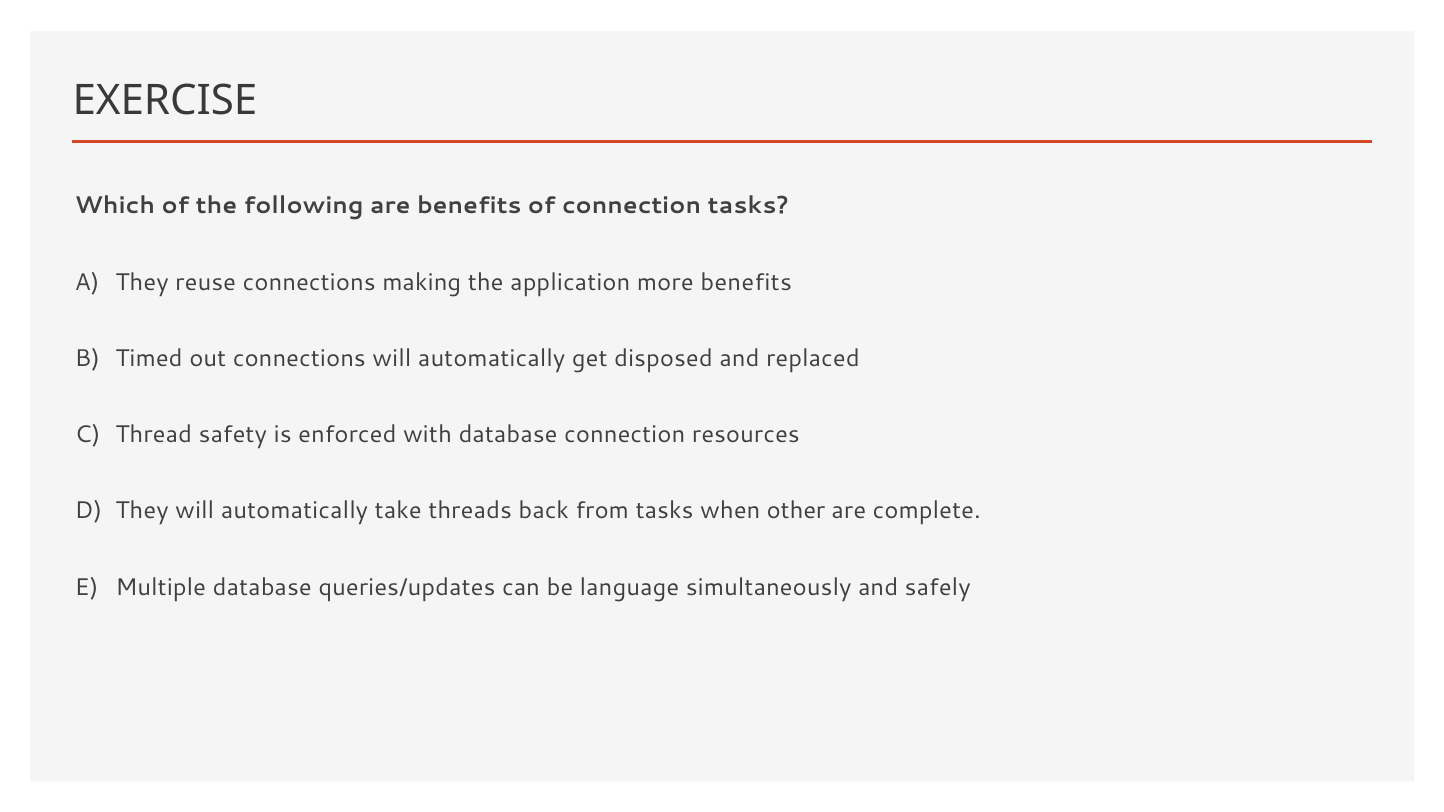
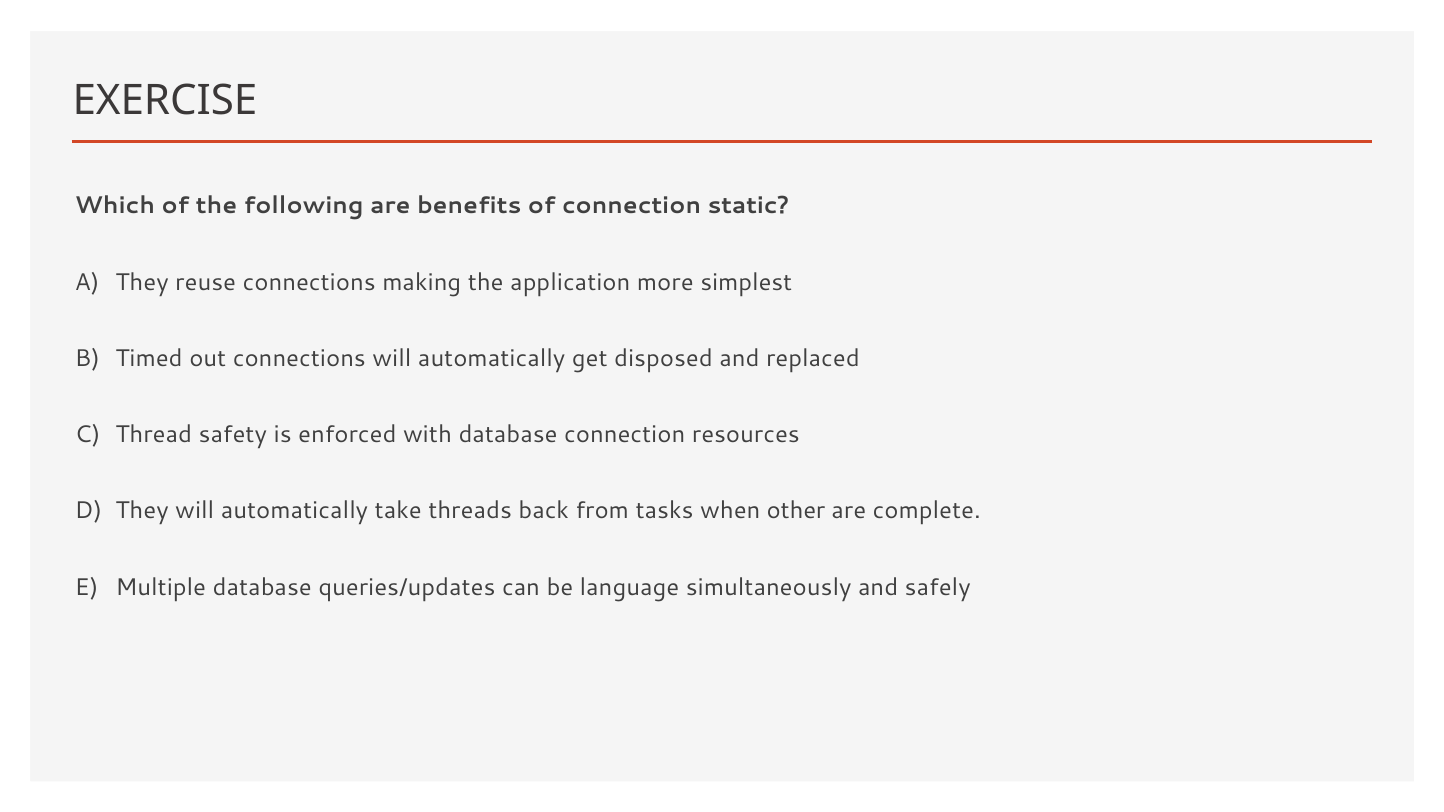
connection tasks: tasks -> static
more benefits: benefits -> simplest
